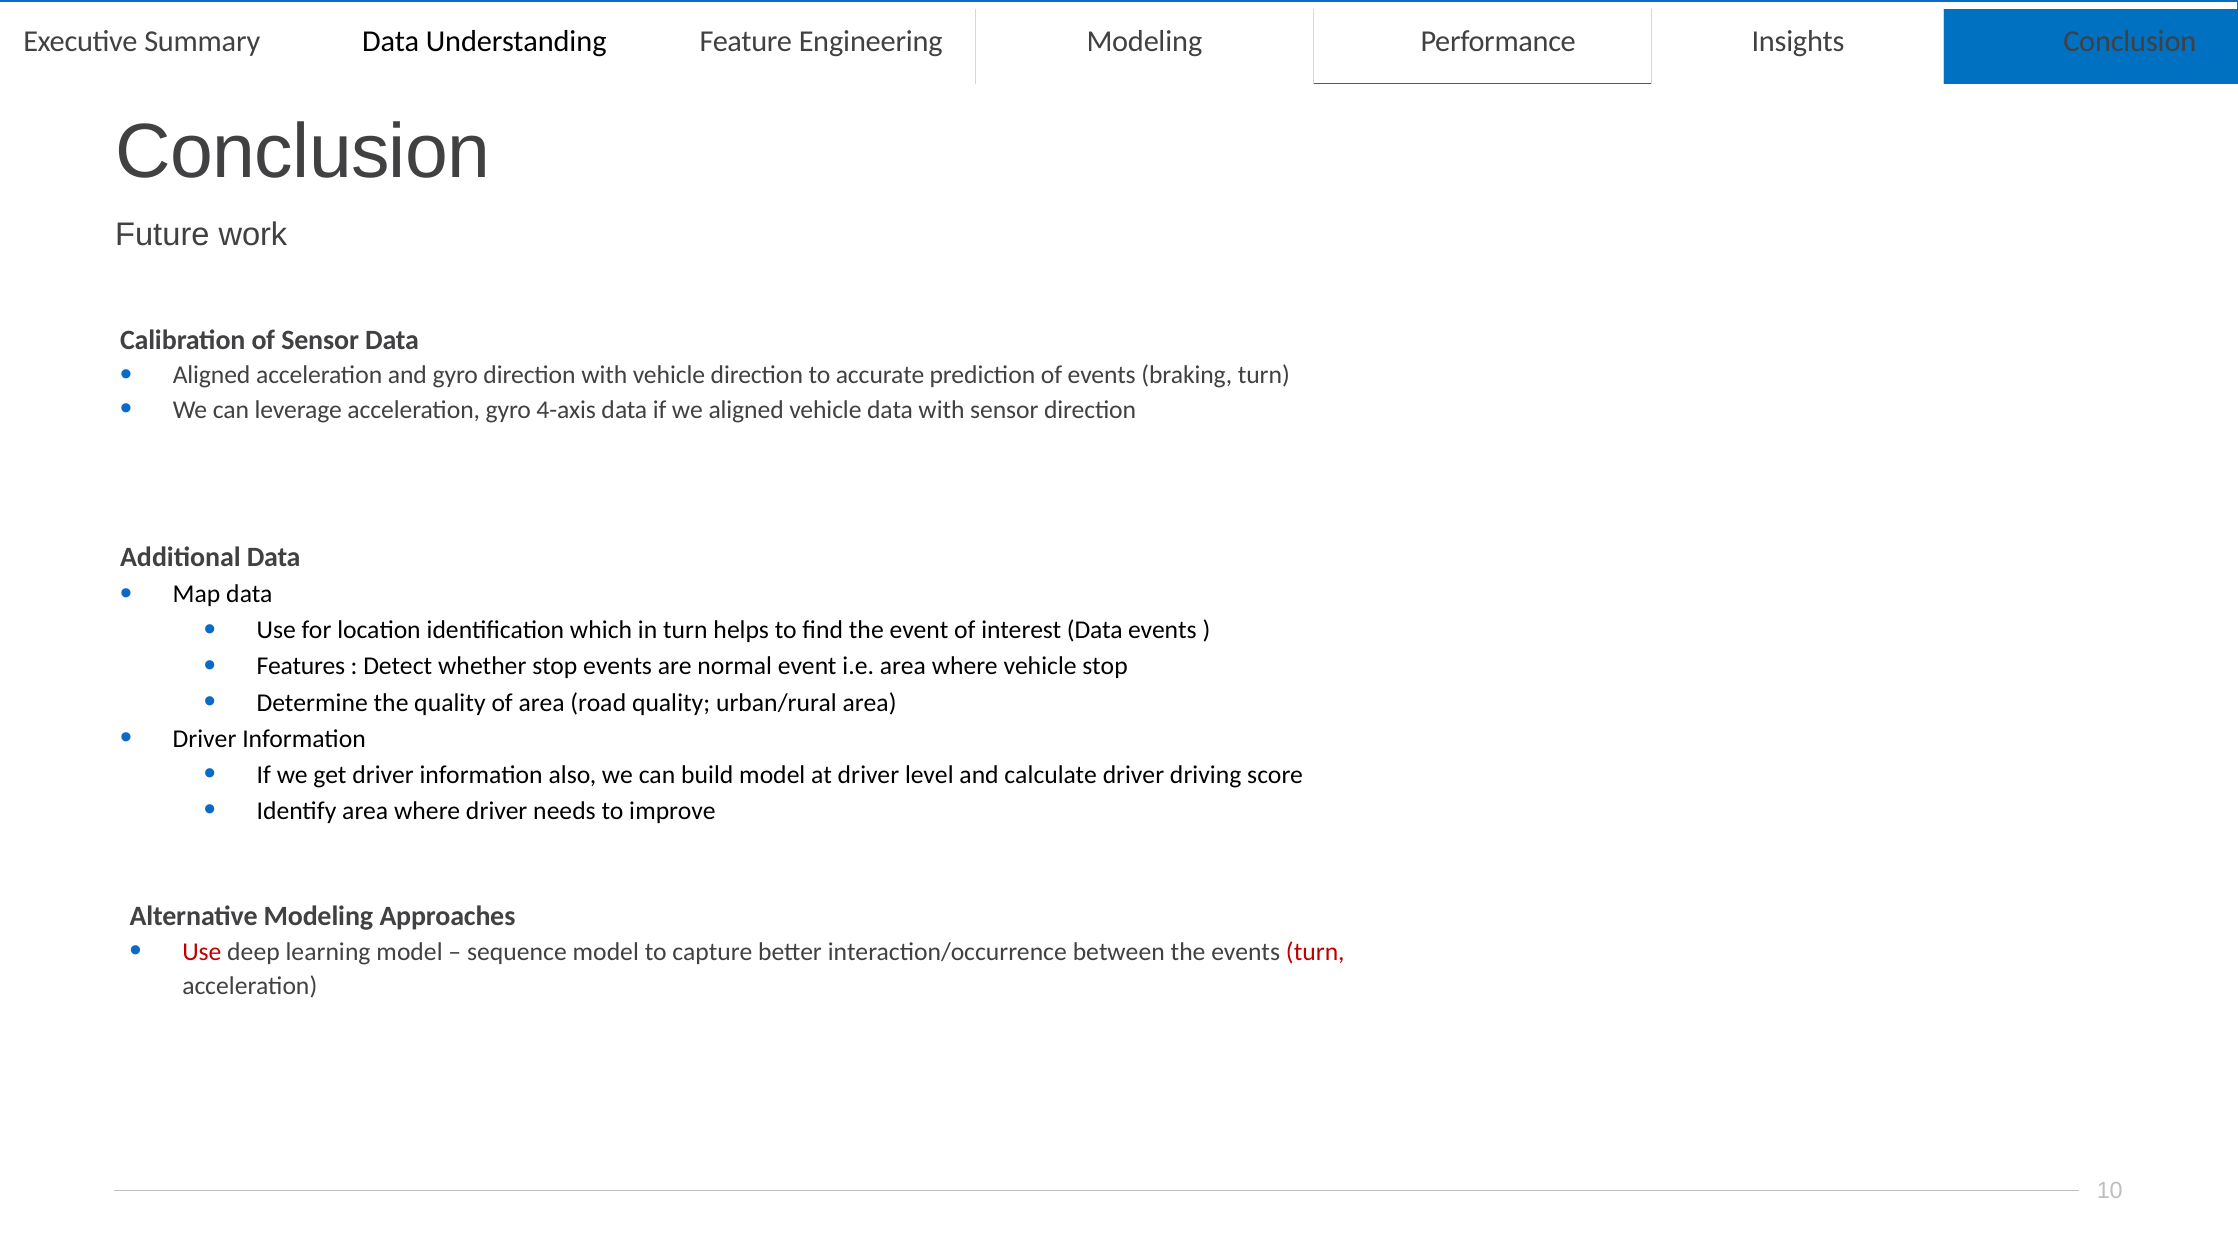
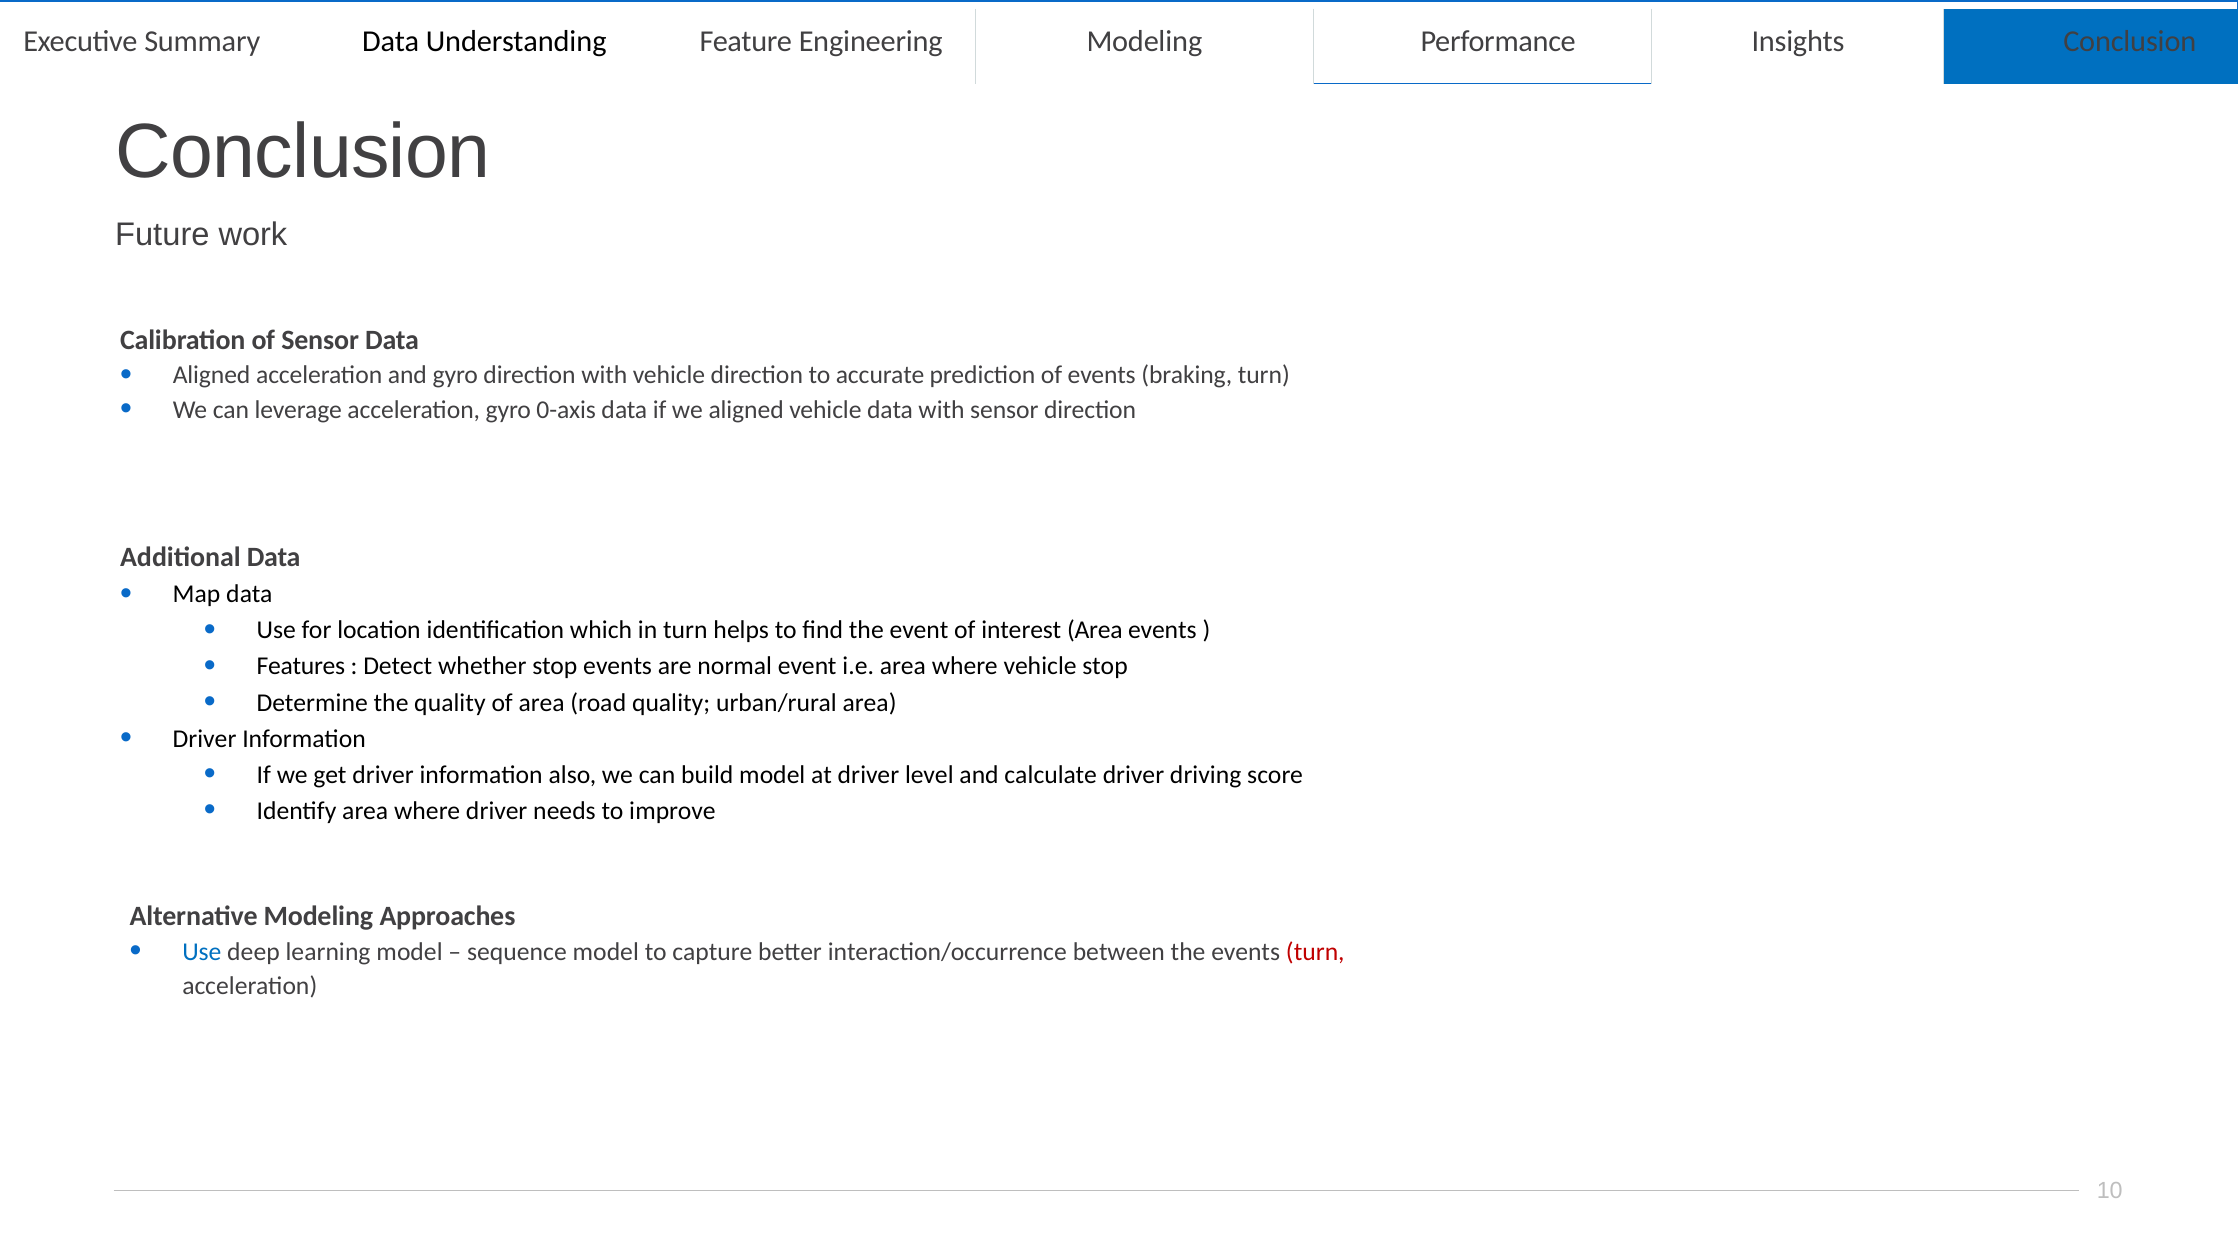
4-axis: 4-axis -> 0-axis
interest Data: Data -> Area
Use at (202, 952) colour: red -> blue
